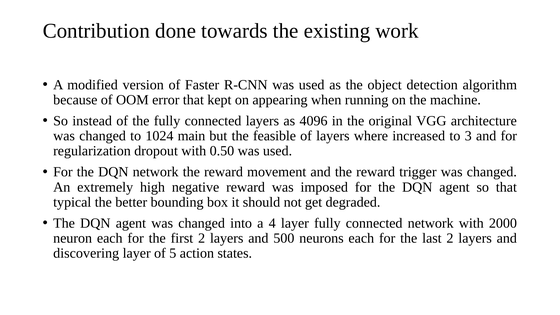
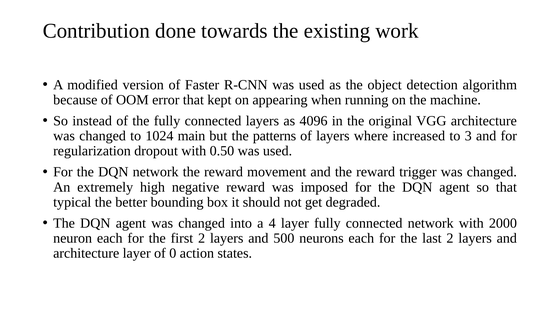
feasible: feasible -> patterns
discovering at (86, 253): discovering -> architecture
5: 5 -> 0
